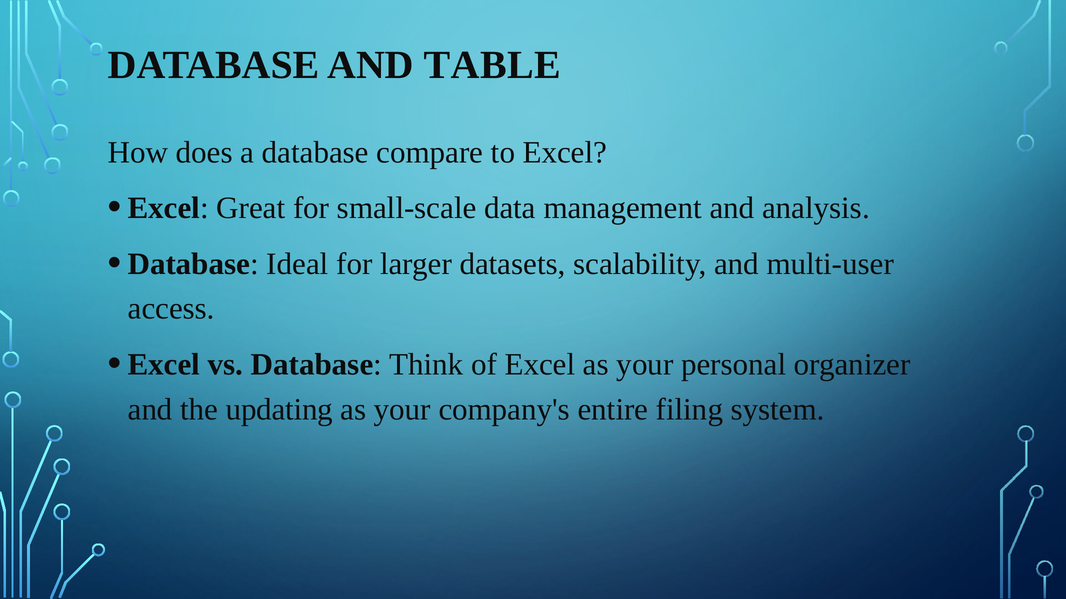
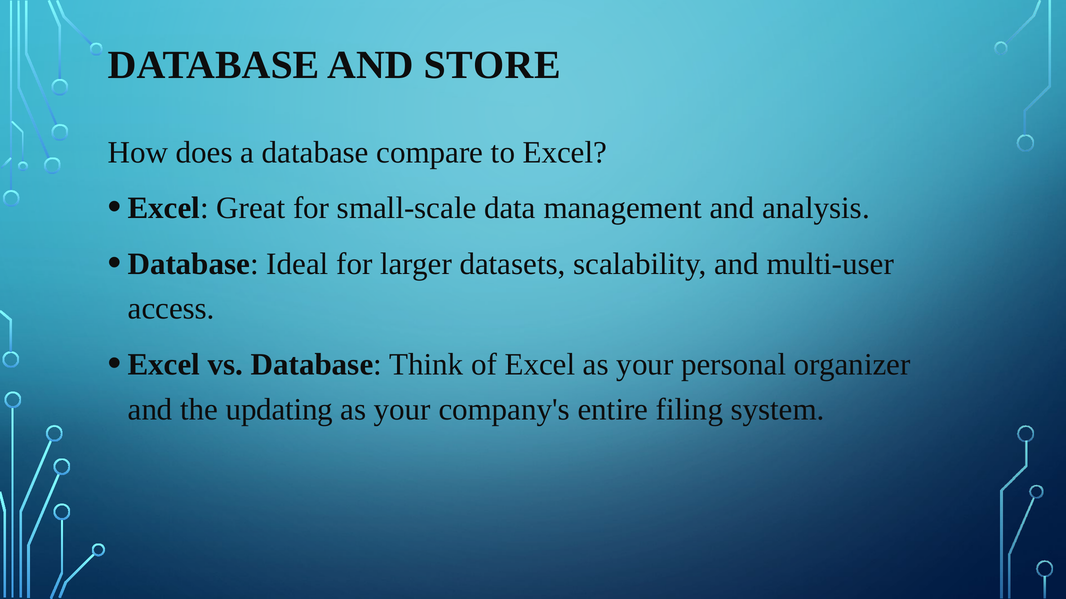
TABLE: TABLE -> STORE
